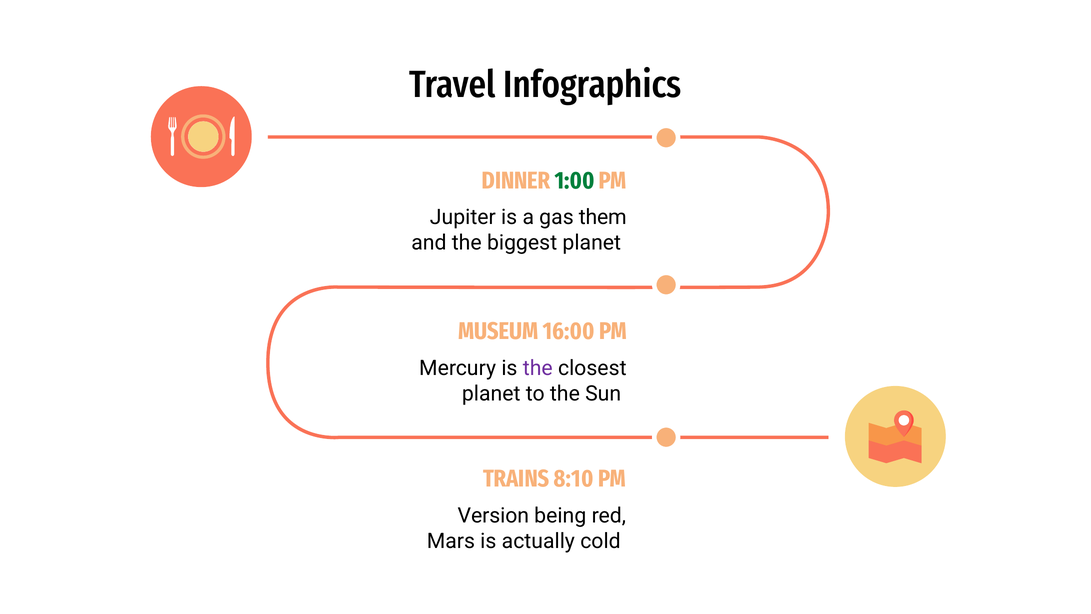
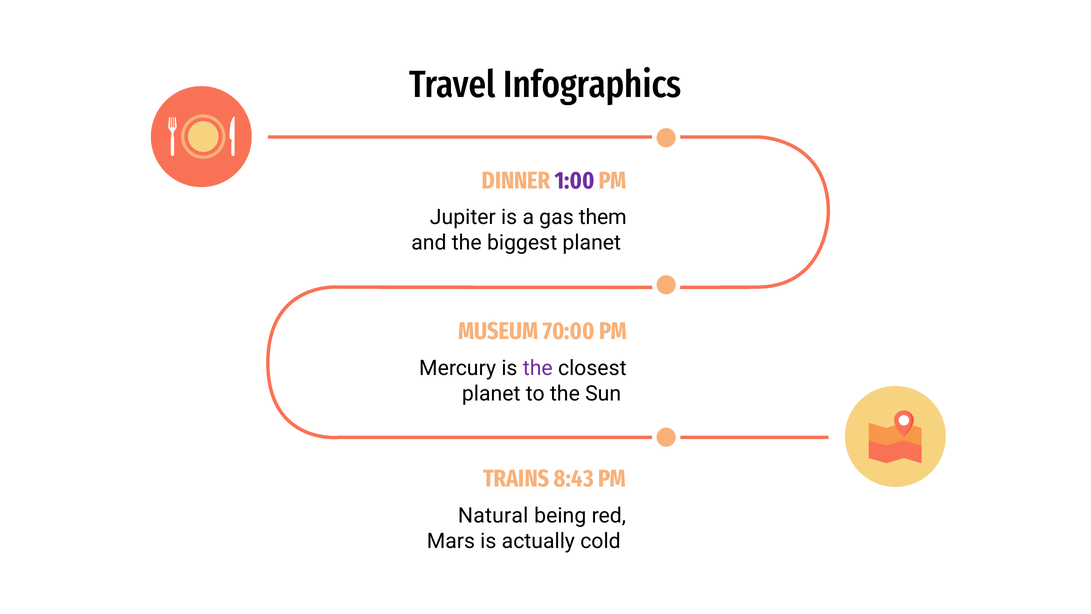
1:00 colour: green -> purple
16:00: 16:00 -> 70:00
8:10: 8:10 -> 8:43
Version: Version -> Natural
